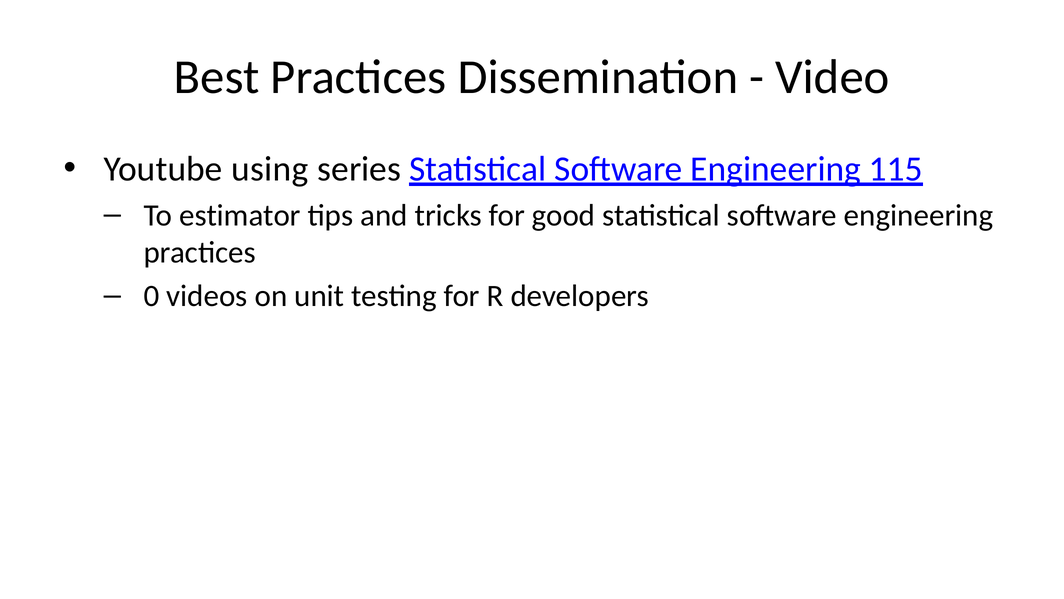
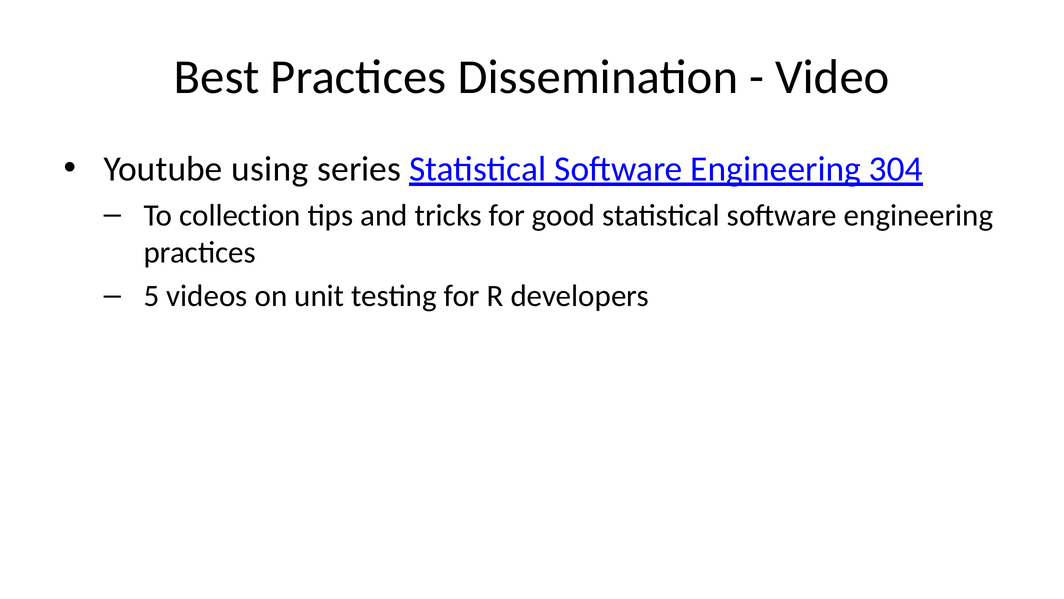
115: 115 -> 304
estimator: estimator -> collection
0: 0 -> 5
